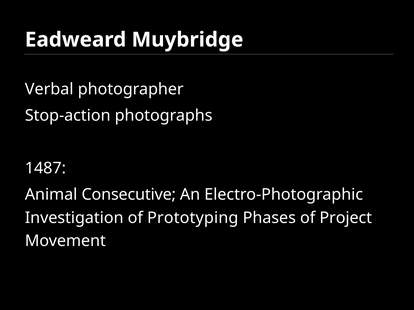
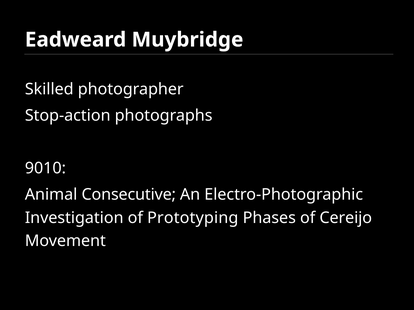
Verbal: Verbal -> Skilled
1487: 1487 -> 9010
Project: Project -> Cereijo
